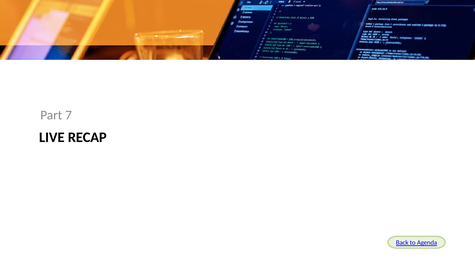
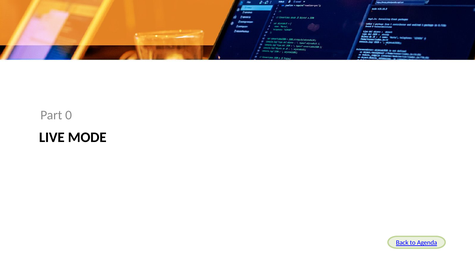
7: 7 -> 0
RECAP: RECAP -> MODE
